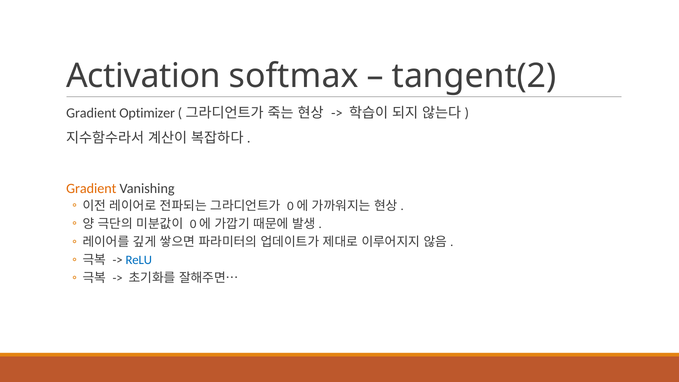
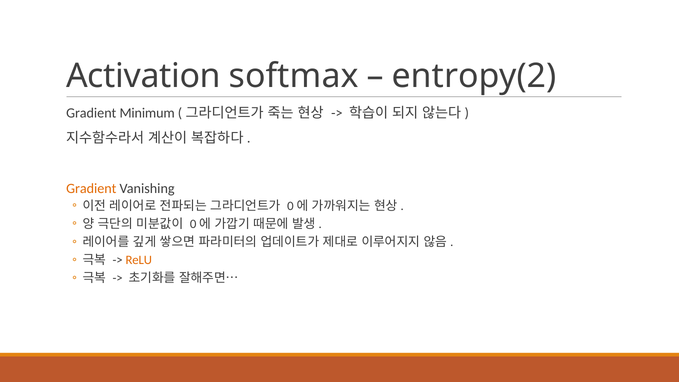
tangent(2: tangent(2 -> entropy(2
Optimizer: Optimizer -> Minimum
ReLU colour: blue -> orange
